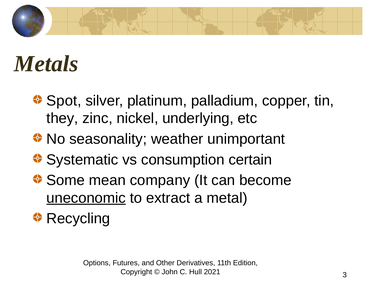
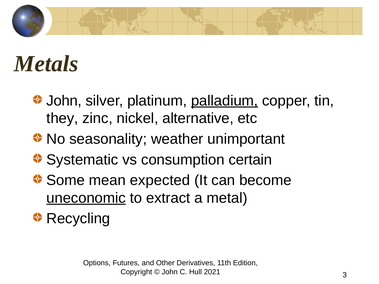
Spot at (64, 101): Spot -> John
palladium underline: none -> present
underlying: underlying -> alternative
company: company -> expected
